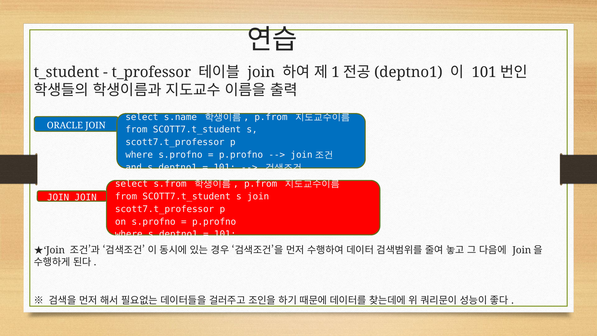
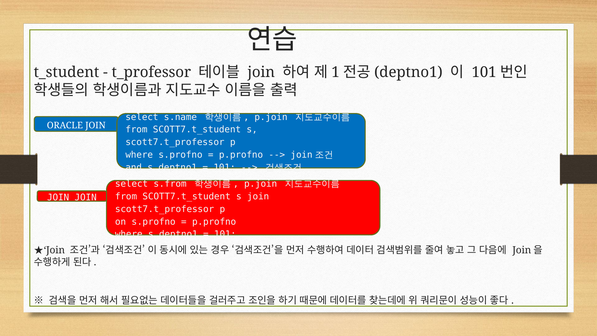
p.from at (271, 117): p.from -> p.join
p.from at (261, 184): p.from -> p.join
